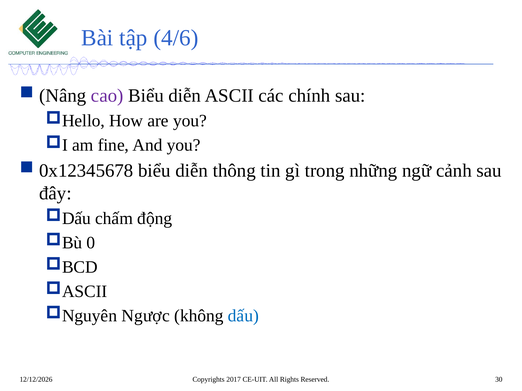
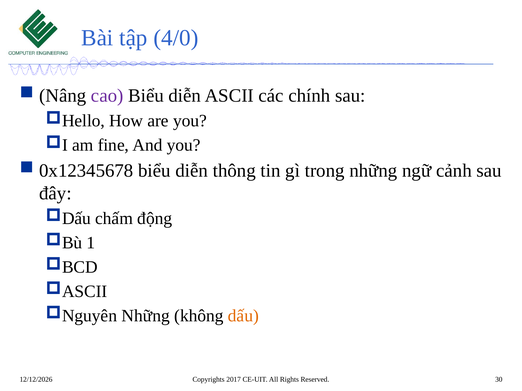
4/6: 4/6 -> 4/0
0: 0 -> 1
Ngược at (146, 316): Ngược -> Những
dấu colour: blue -> orange
